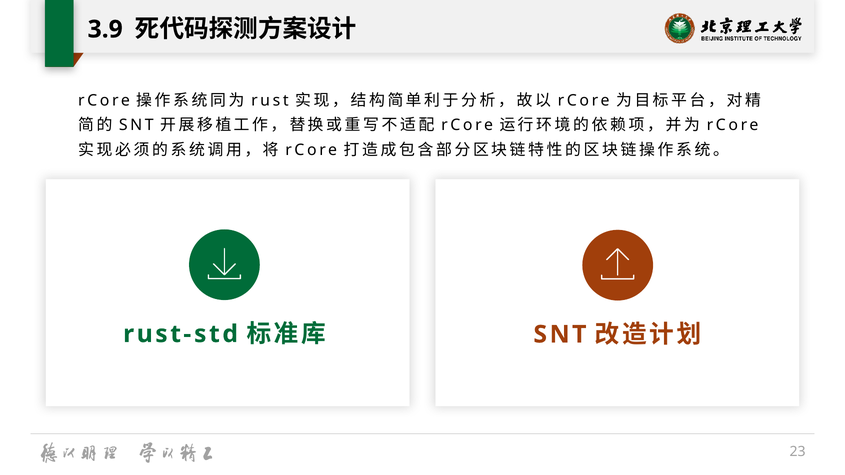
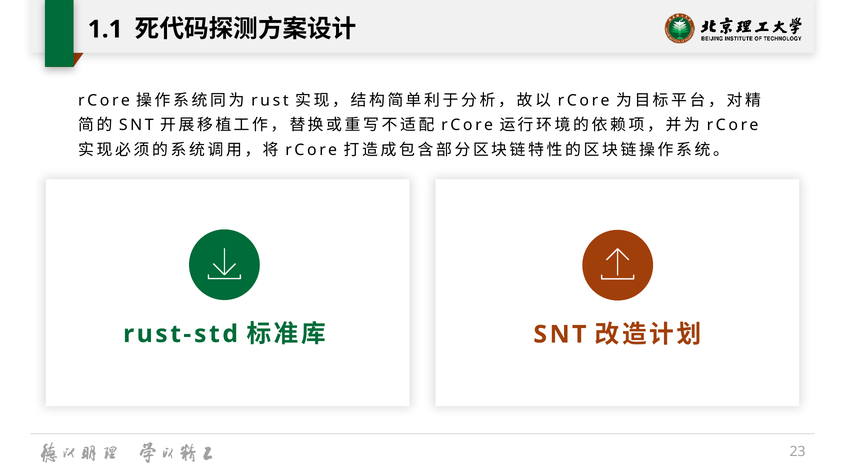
3.9: 3.9 -> 1.1
